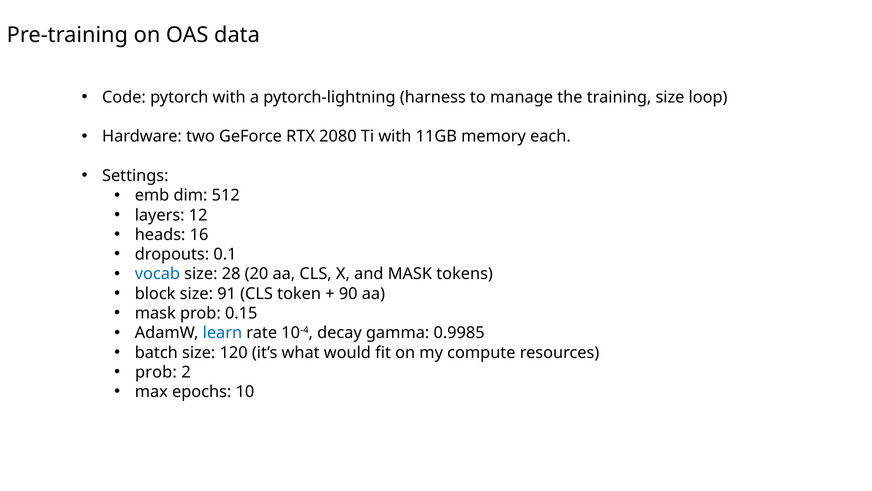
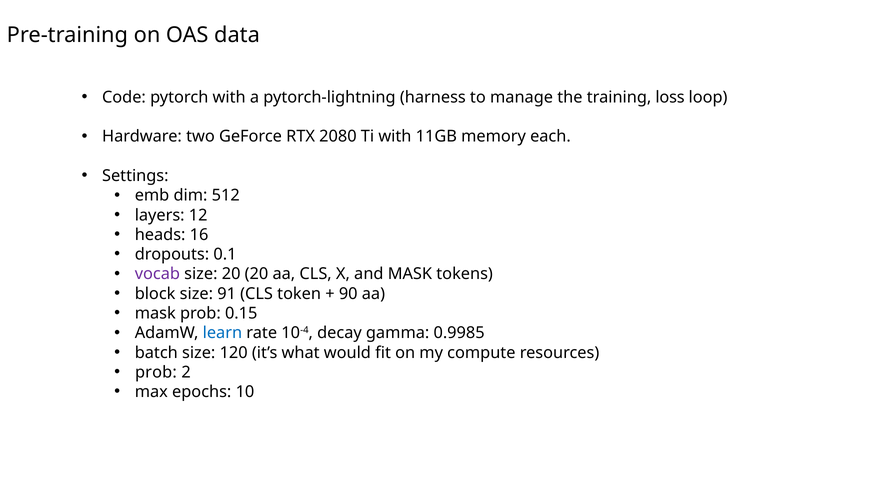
training size: size -> loss
vocab colour: blue -> purple
size 28: 28 -> 20
